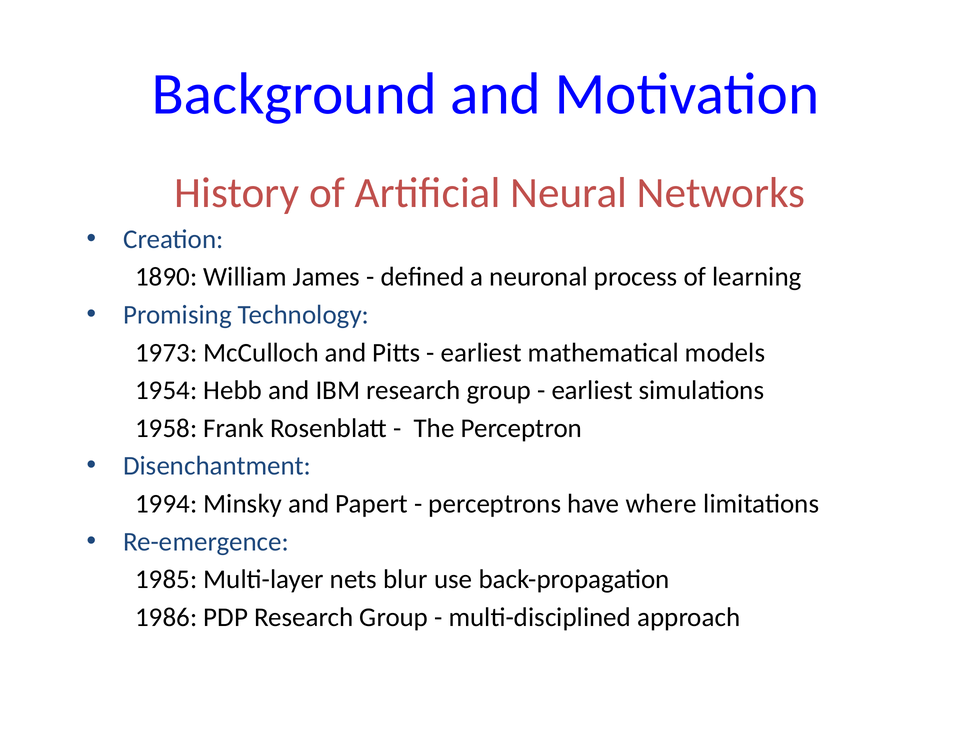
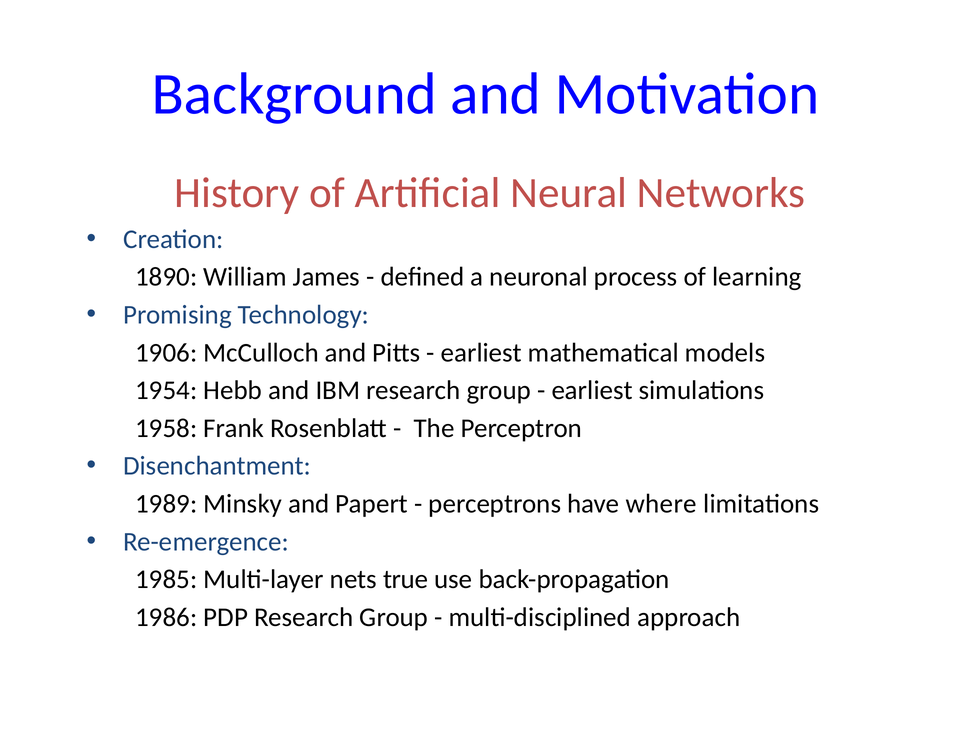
1973: 1973 -> 1906
1994: 1994 -> 1989
blur: blur -> true
